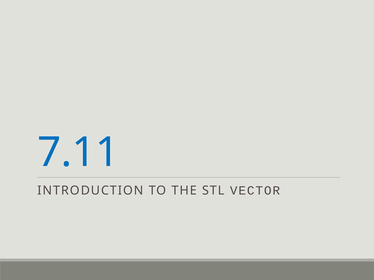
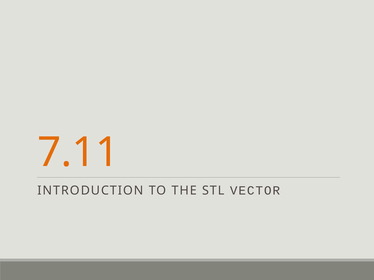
7.11 colour: blue -> orange
